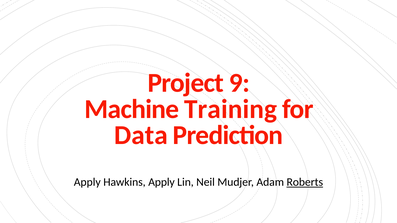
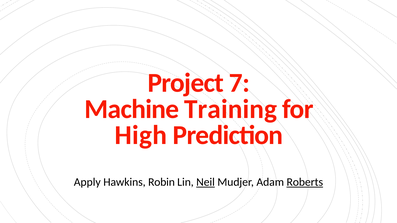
9: 9 -> 7
Data: Data -> High
Hawkins Apply: Apply -> Robin
Neil underline: none -> present
